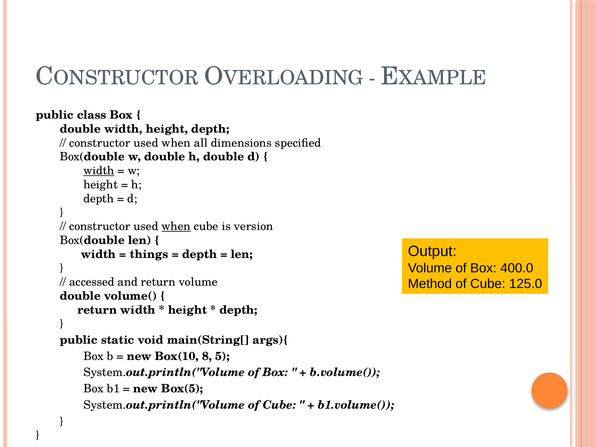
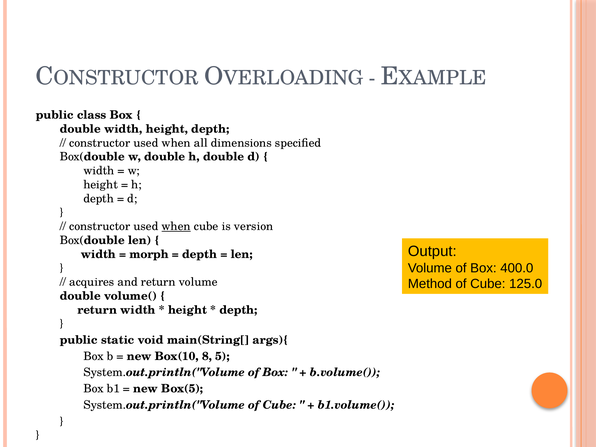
width at (99, 171) underline: present -> none
things: things -> morph
accessed: accessed -> acquires
